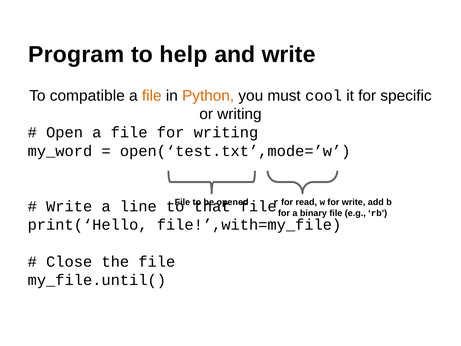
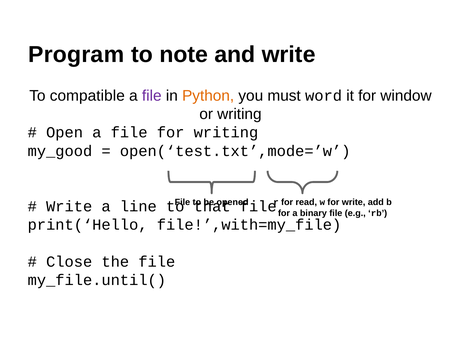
help: help -> note
file at (152, 96) colour: orange -> purple
cool: cool -> word
specific: specific -> window
my_word: my_word -> my_good
